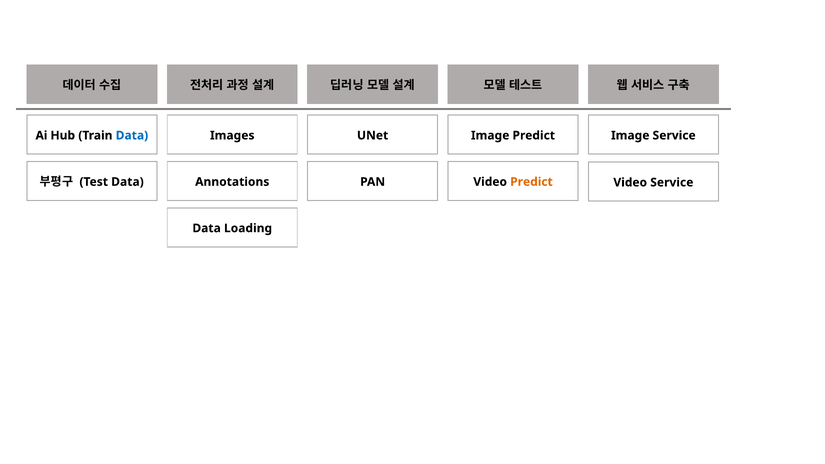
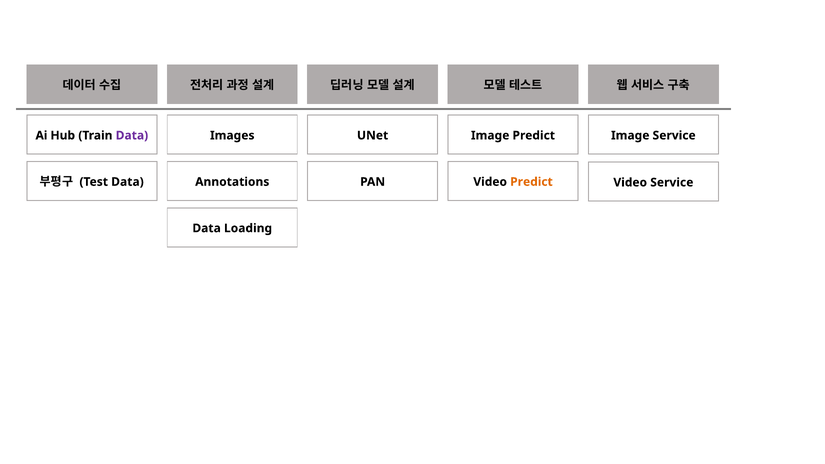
Data at (132, 135) colour: blue -> purple
